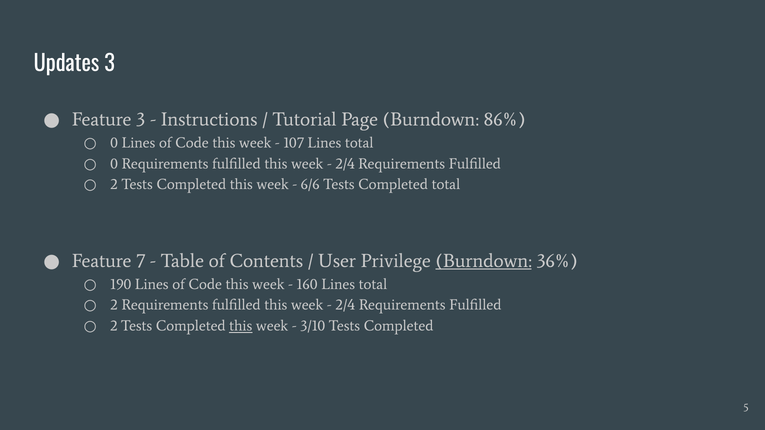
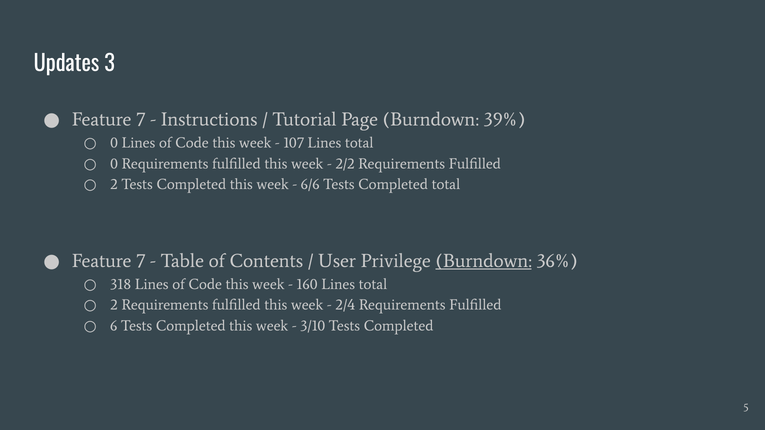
3 at (141, 119): 3 -> 7
86%: 86% -> 39%
2/4 at (345, 164): 2/4 -> 2/2
190: 190 -> 318
2 at (114, 326): 2 -> 6
this at (241, 326) underline: present -> none
